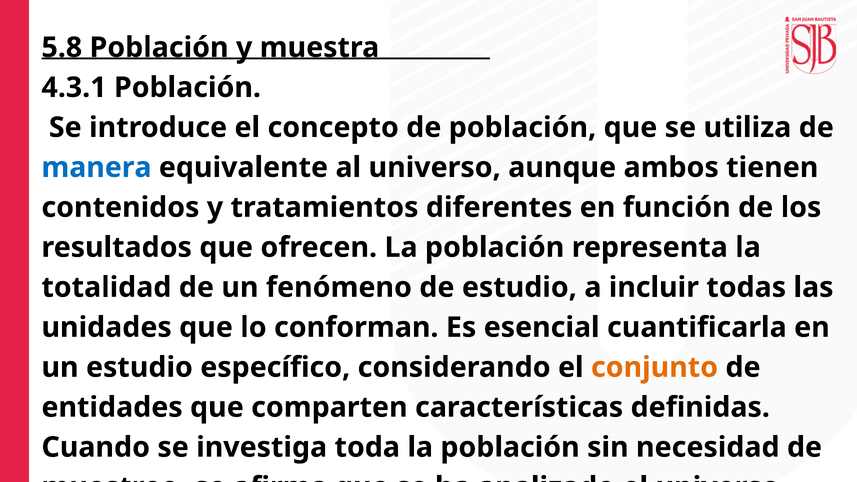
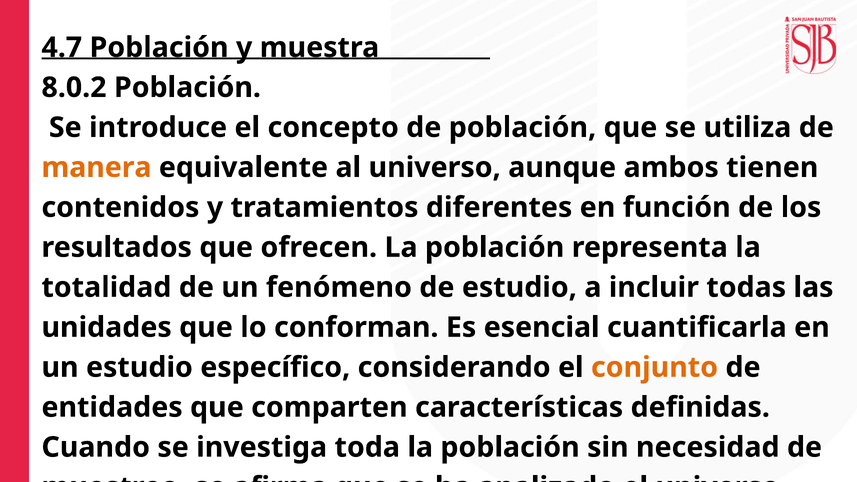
5.8: 5.8 -> 4.7
4.3.1: 4.3.1 -> 8.0.2
manera colour: blue -> orange
